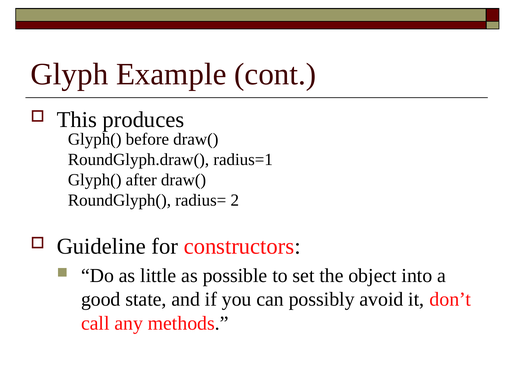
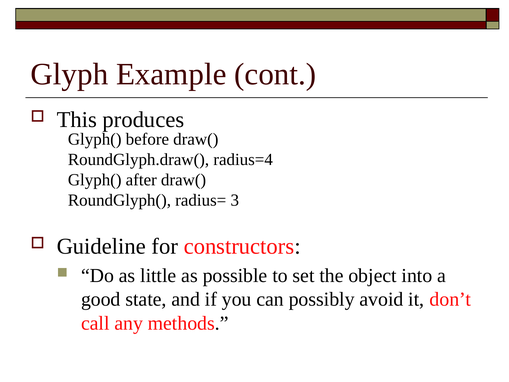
radius=1: radius=1 -> radius=4
2: 2 -> 3
